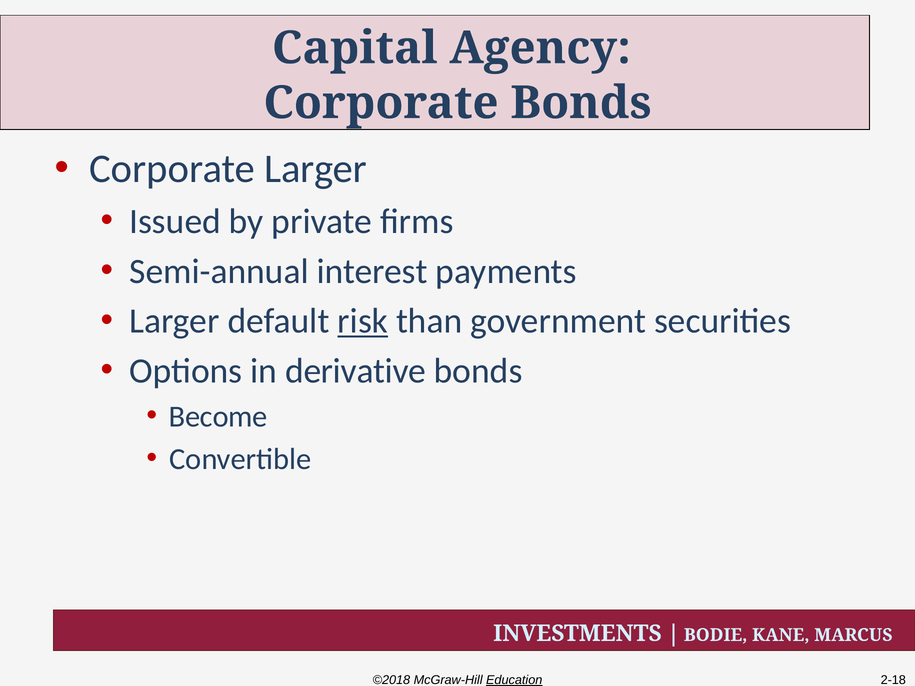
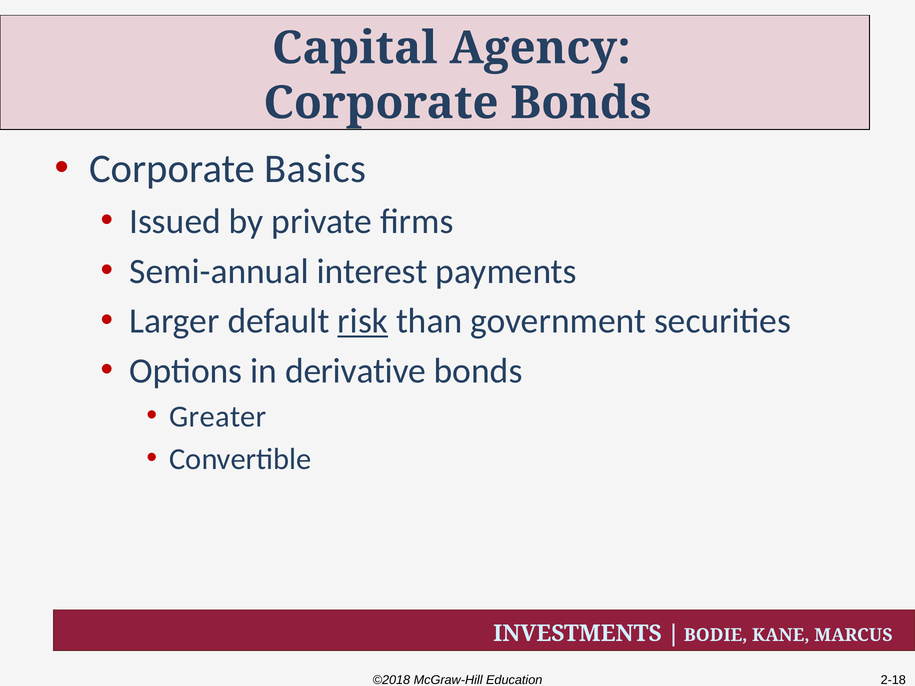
Corporate Larger: Larger -> Basics
Become: Become -> Greater
Education underline: present -> none
